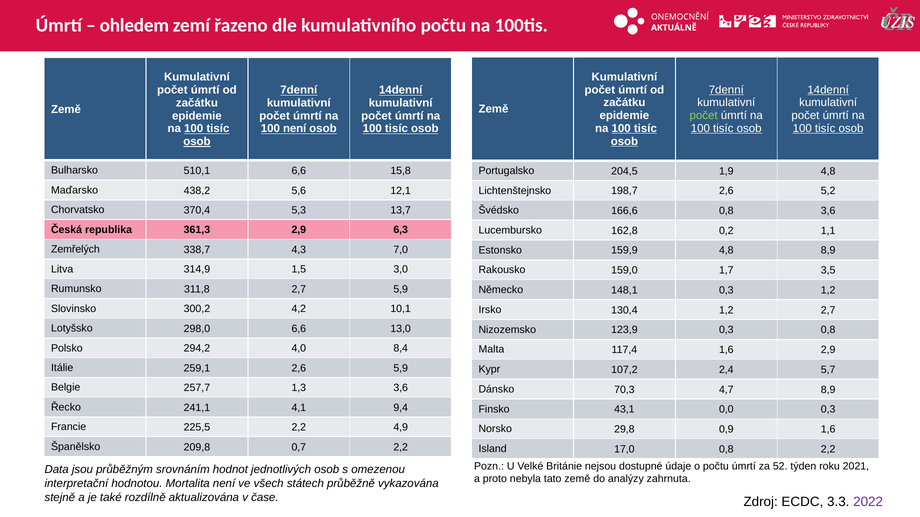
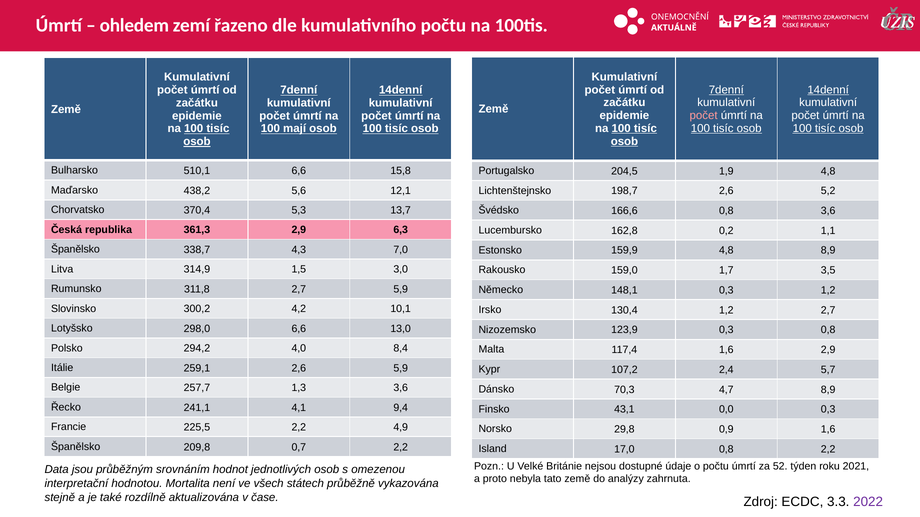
počet at (704, 116) colour: light green -> pink
100 není: není -> mají
Zemřelých at (75, 250): Zemřelých -> Španělsko
